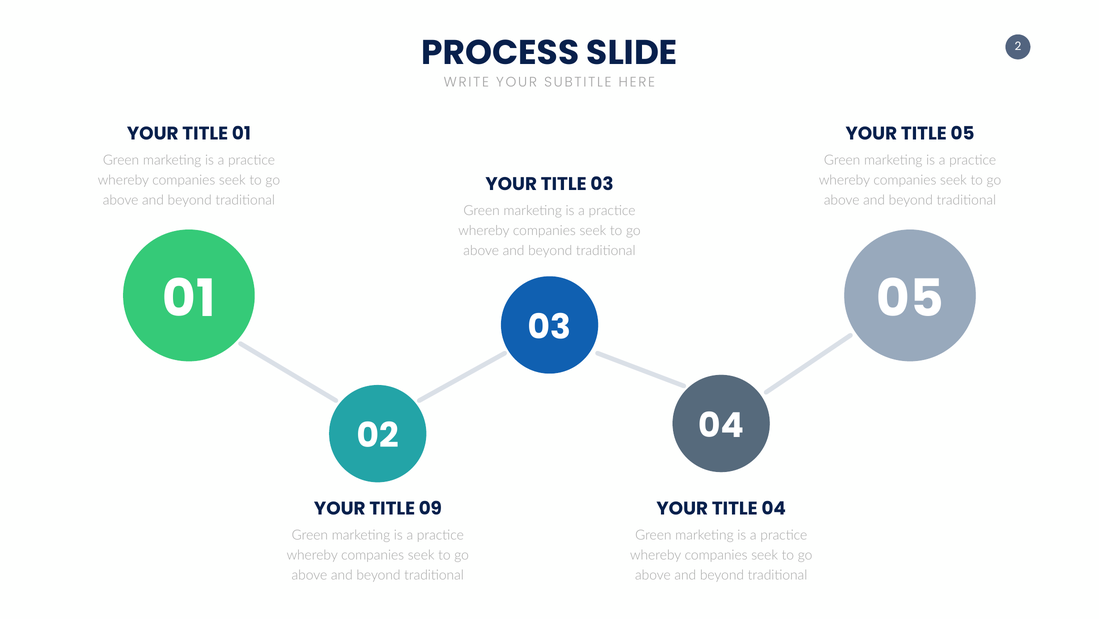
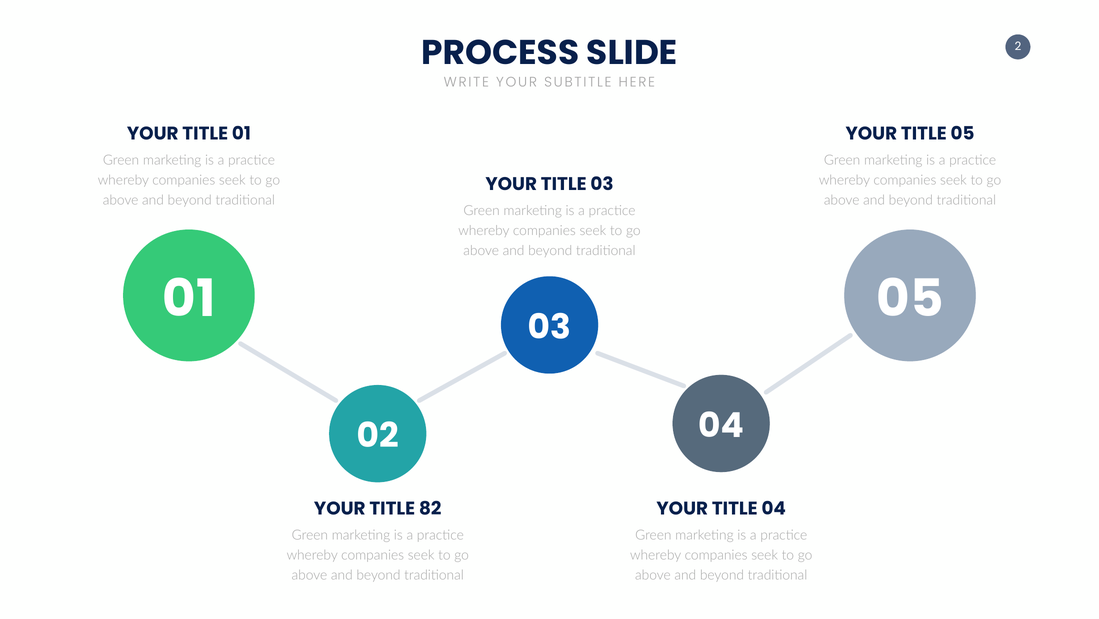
09: 09 -> 82
